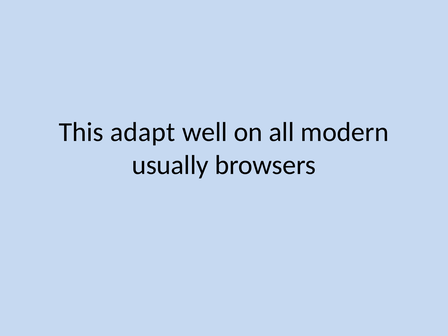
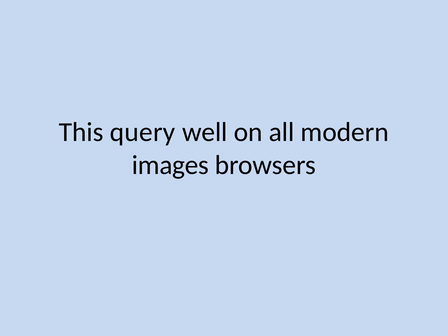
adapt: adapt -> query
usually: usually -> images
